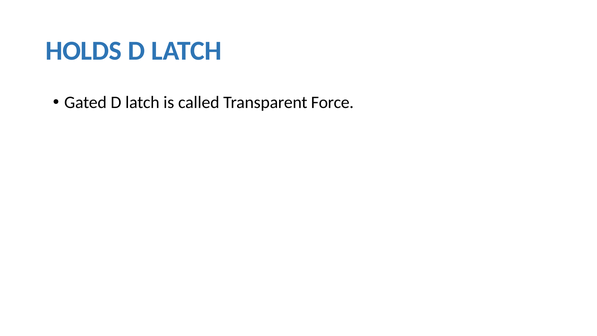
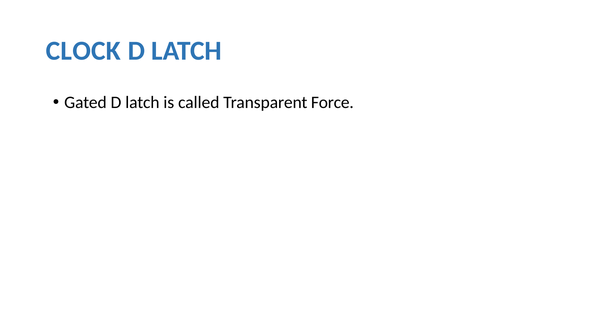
HOLDS: HOLDS -> CLOCK
